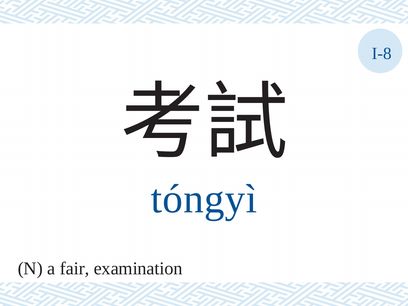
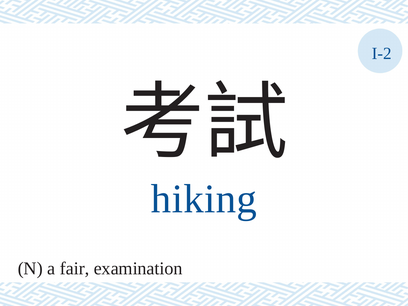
I-8: I-8 -> I-2
tóngyì: tóngyì -> hiking
